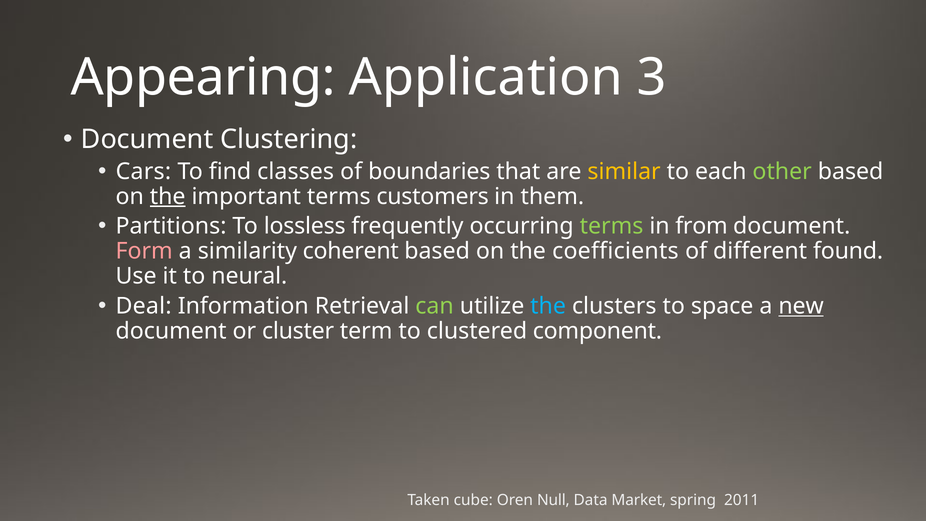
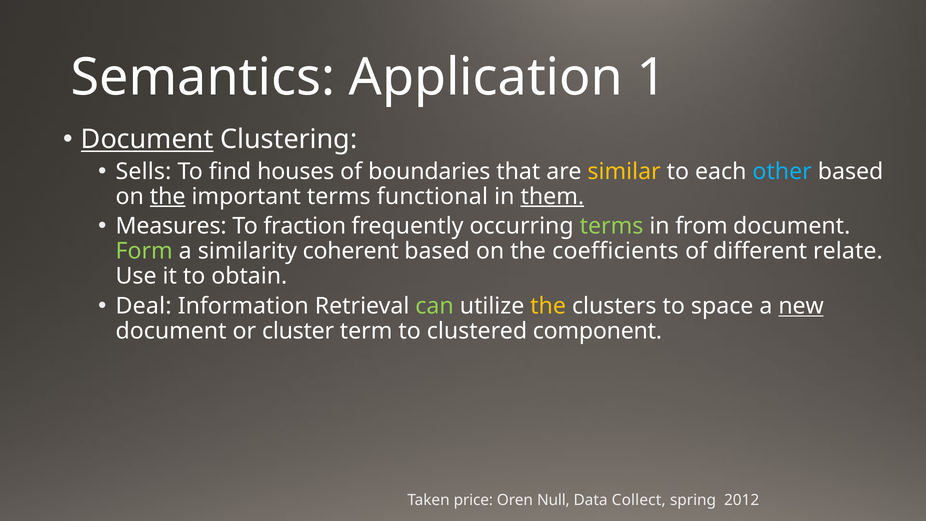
Appearing: Appearing -> Semantics
3: 3 -> 1
Document at (147, 139) underline: none -> present
Cars: Cars -> Sells
classes: classes -> houses
other colour: light green -> light blue
customers: customers -> functional
them underline: none -> present
Partitions: Partitions -> Measures
lossless: lossless -> fraction
Form colour: pink -> light green
found: found -> relate
neural: neural -> obtain
the at (548, 306) colour: light blue -> yellow
cube: cube -> price
Market: Market -> Collect
2011: 2011 -> 2012
